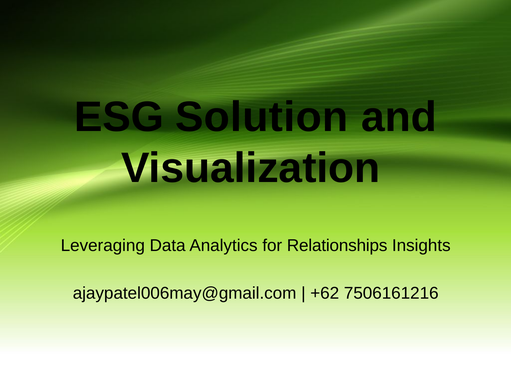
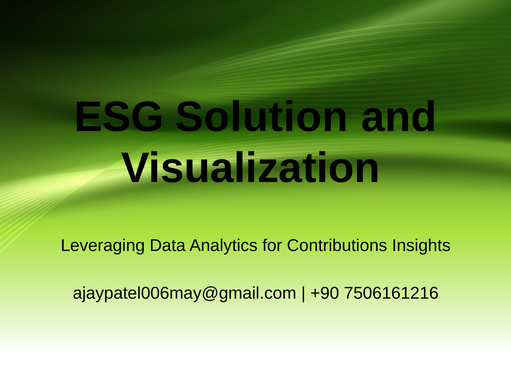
Relationships: Relationships -> Contributions
+62: +62 -> +90
